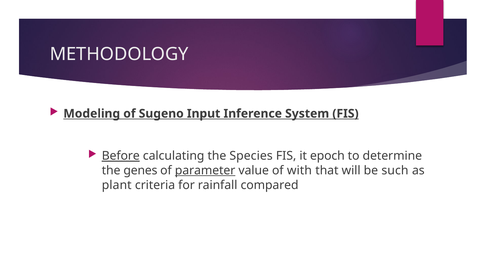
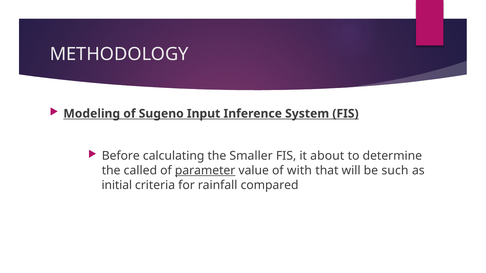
Before underline: present -> none
Species: Species -> Smaller
epoch: epoch -> about
genes: genes -> called
plant: plant -> initial
